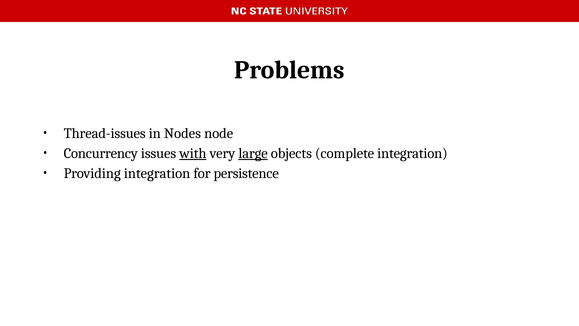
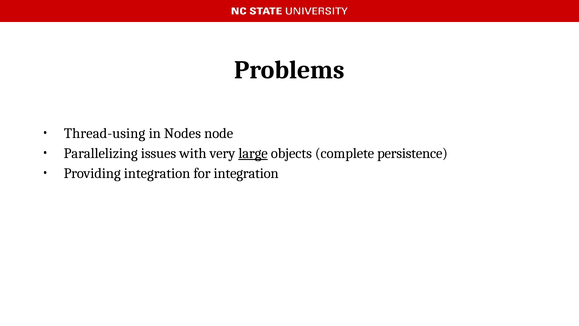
Thread-issues: Thread-issues -> Thread-using
Concurrency: Concurrency -> Parallelizing
with underline: present -> none
complete integration: integration -> persistence
for persistence: persistence -> integration
